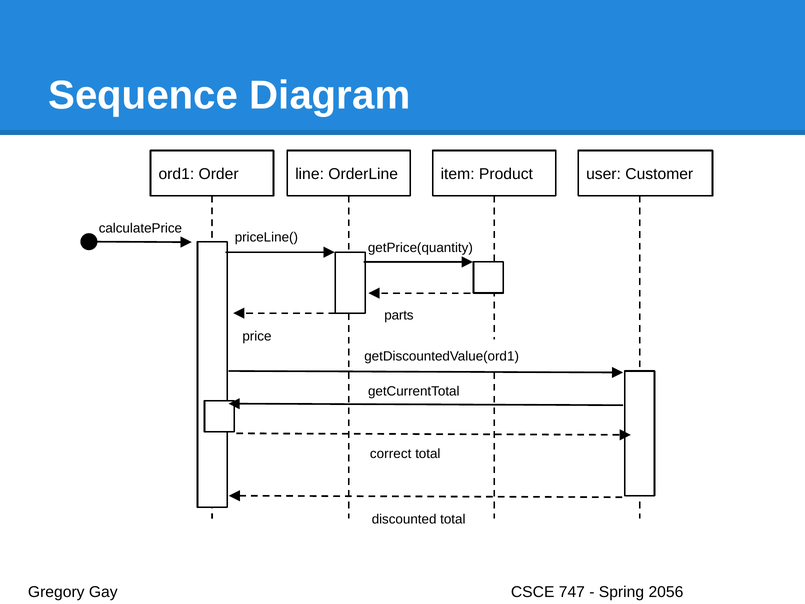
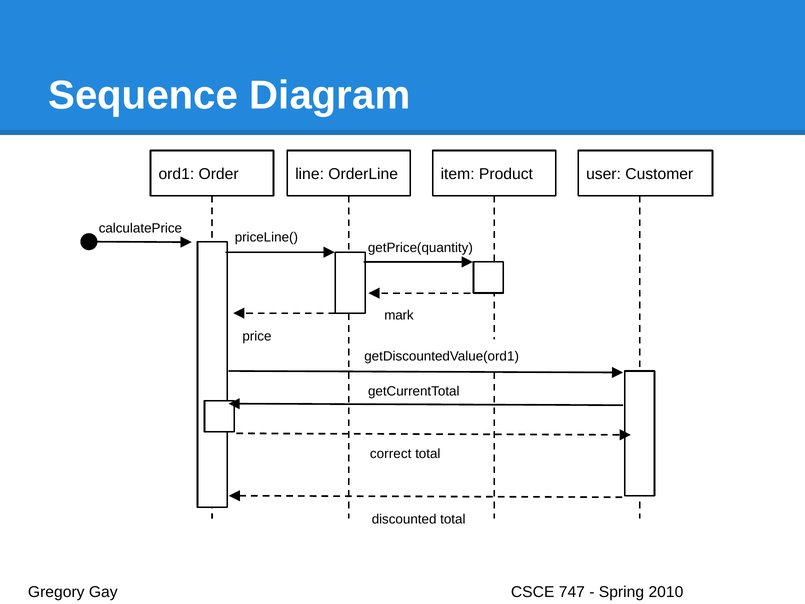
parts: parts -> mark
2056: 2056 -> 2010
